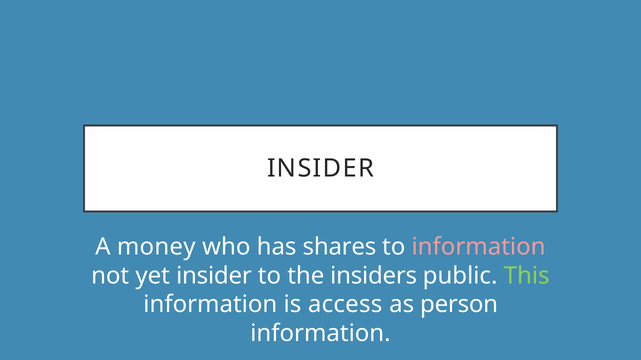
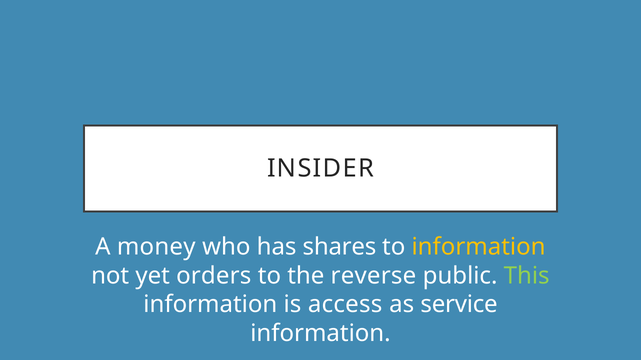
information at (479, 247) colour: pink -> yellow
yet insider: insider -> orders
insiders: insiders -> reverse
person: person -> service
